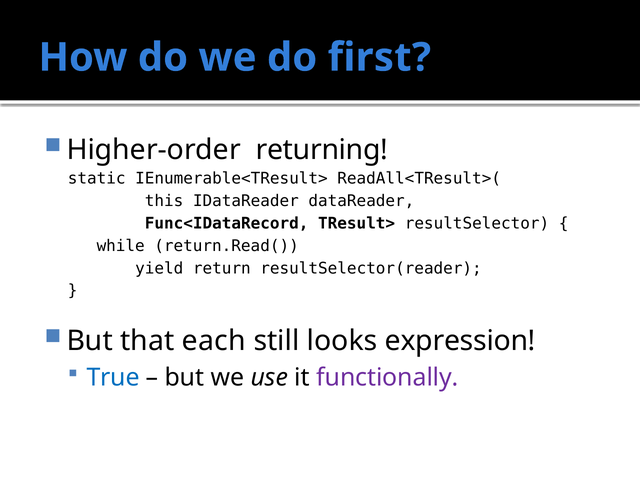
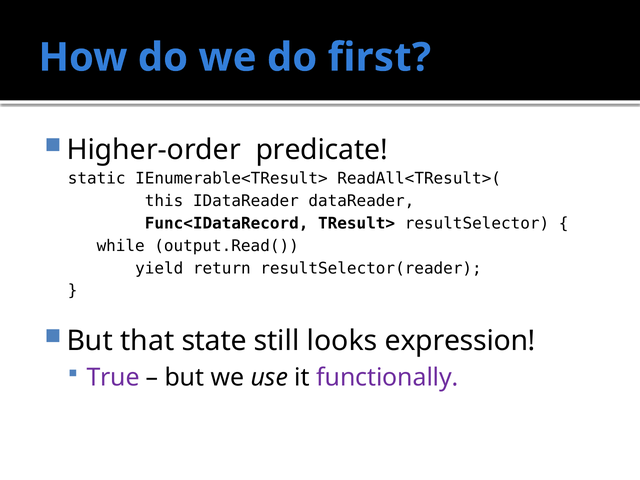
returning: returning -> predicate
return.Read(: return.Read( -> output.Read(
each: each -> state
True colour: blue -> purple
